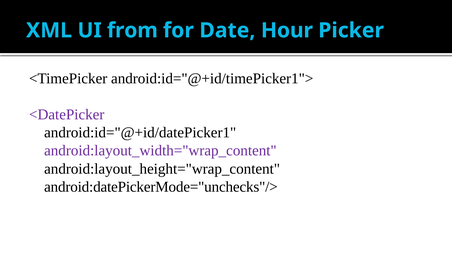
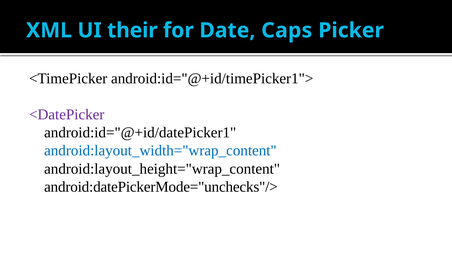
from: from -> their
Hour: Hour -> Caps
android:layout_width="wrap_content colour: purple -> blue
